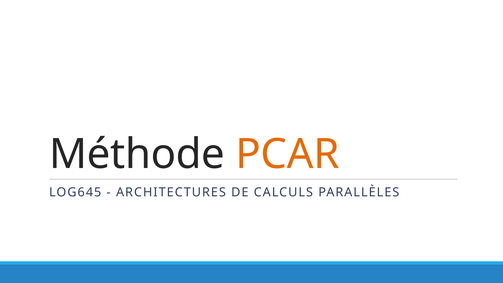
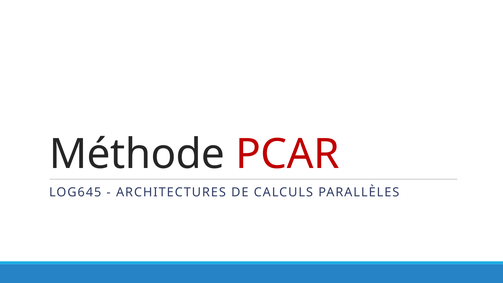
PCAR colour: orange -> red
